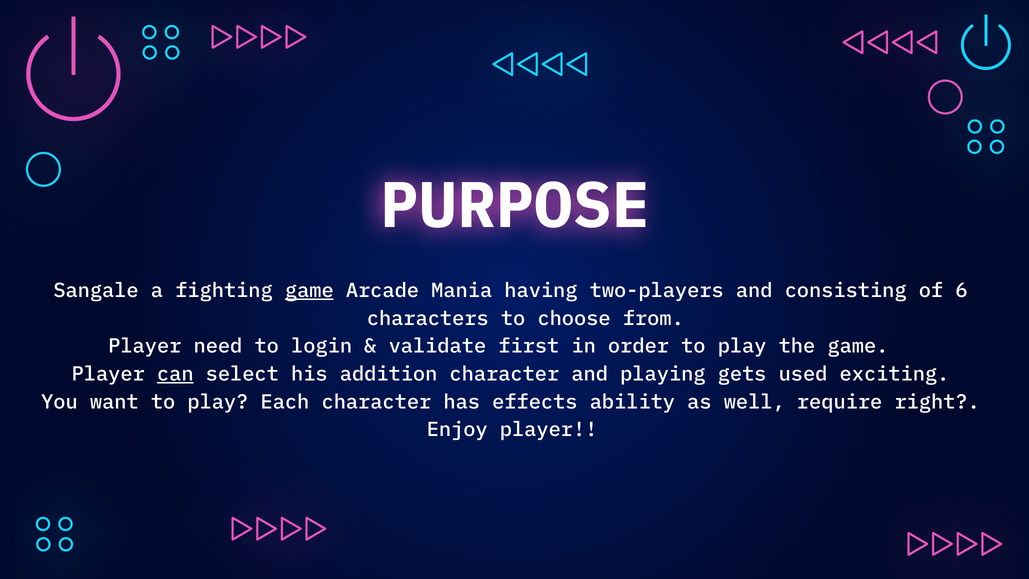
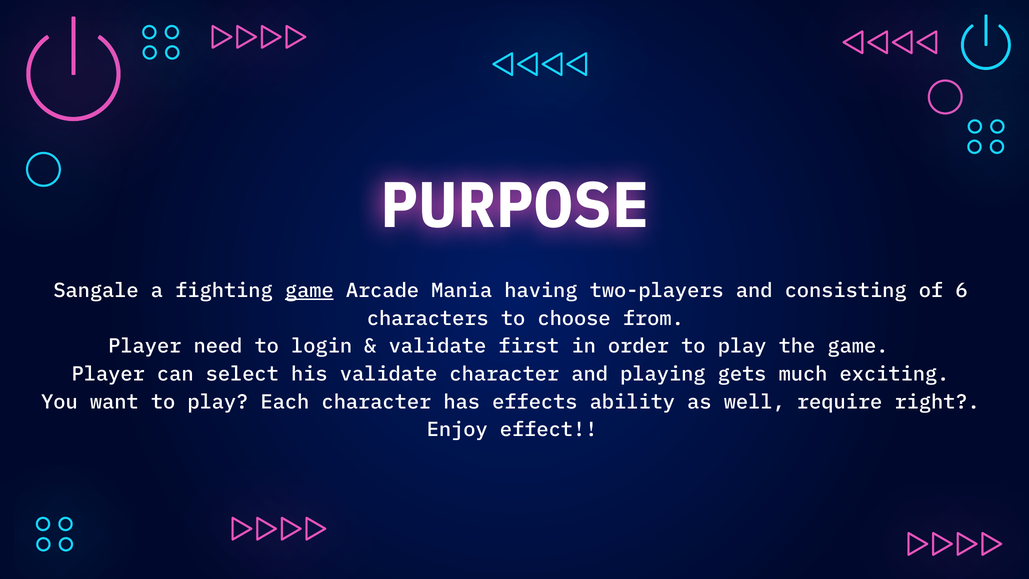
can underline: present -> none
his addition: addition -> validate
used: used -> much
Enjoy player: player -> effect
